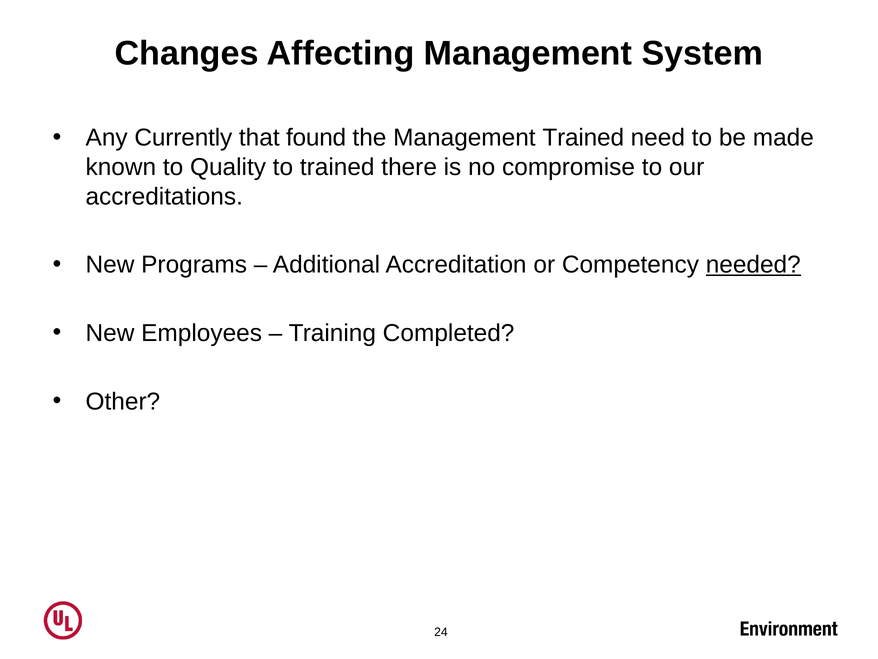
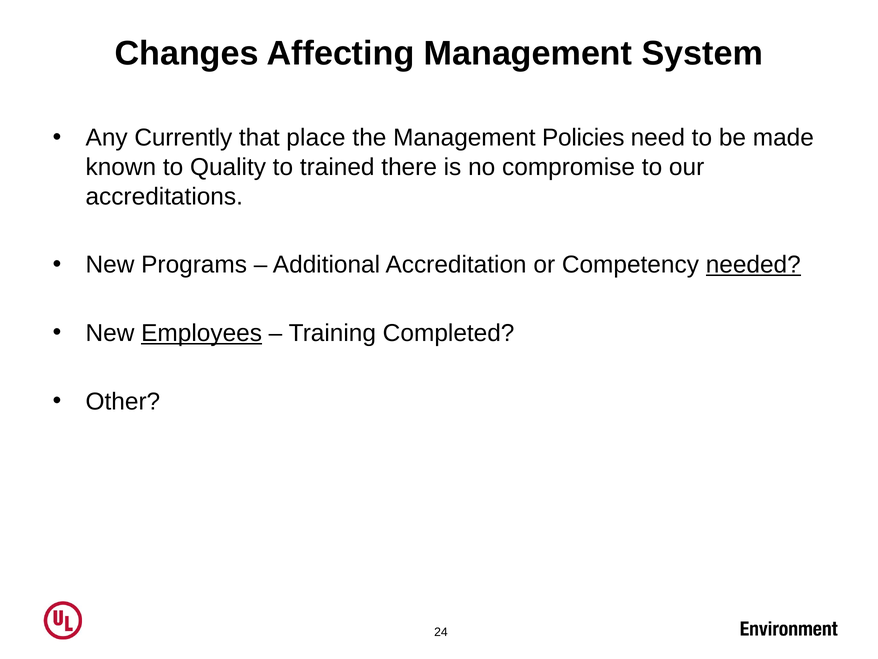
found: found -> place
Management Trained: Trained -> Policies
Employees underline: none -> present
